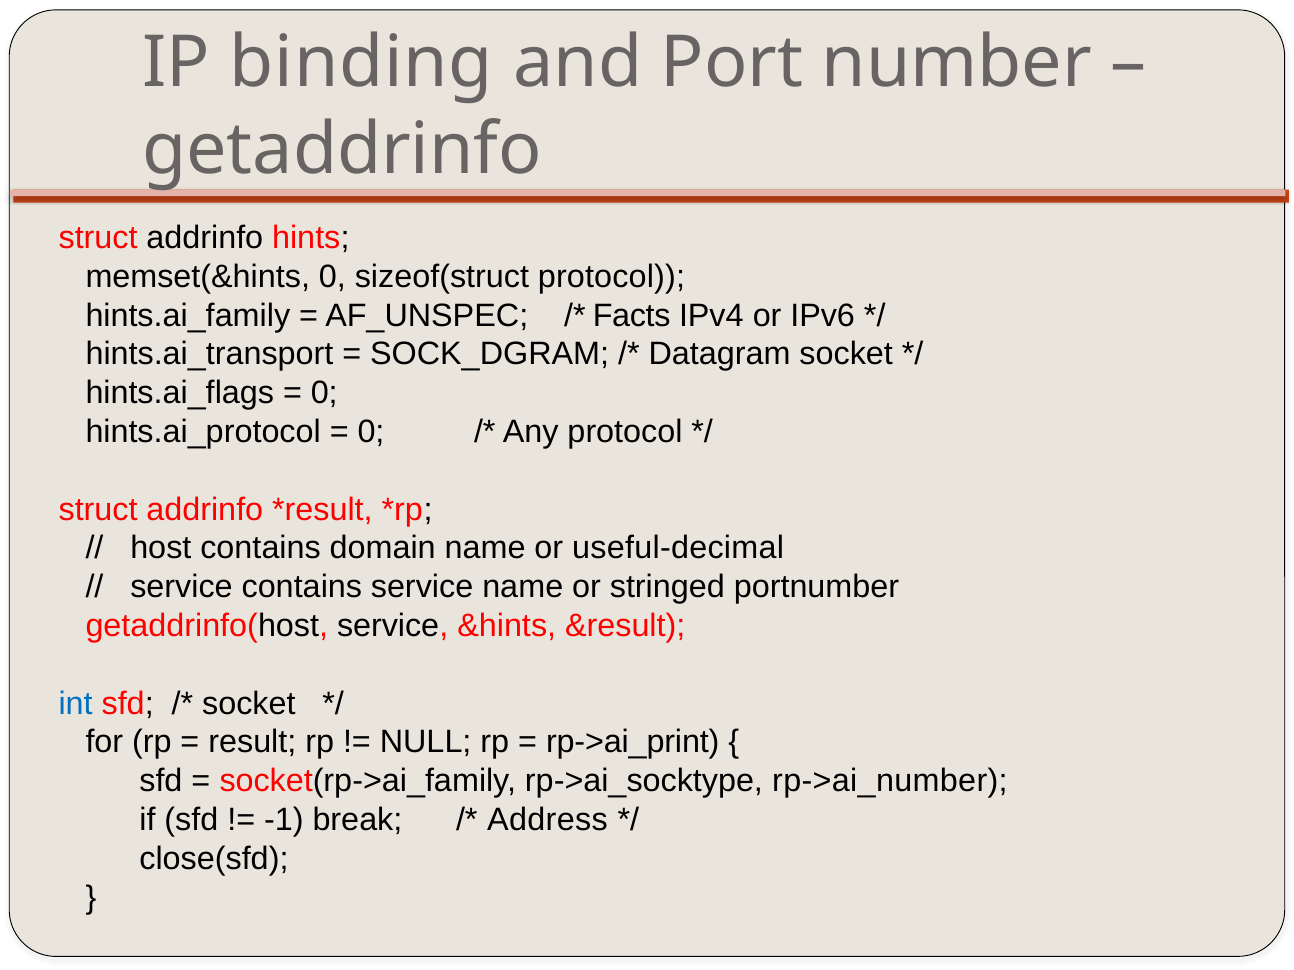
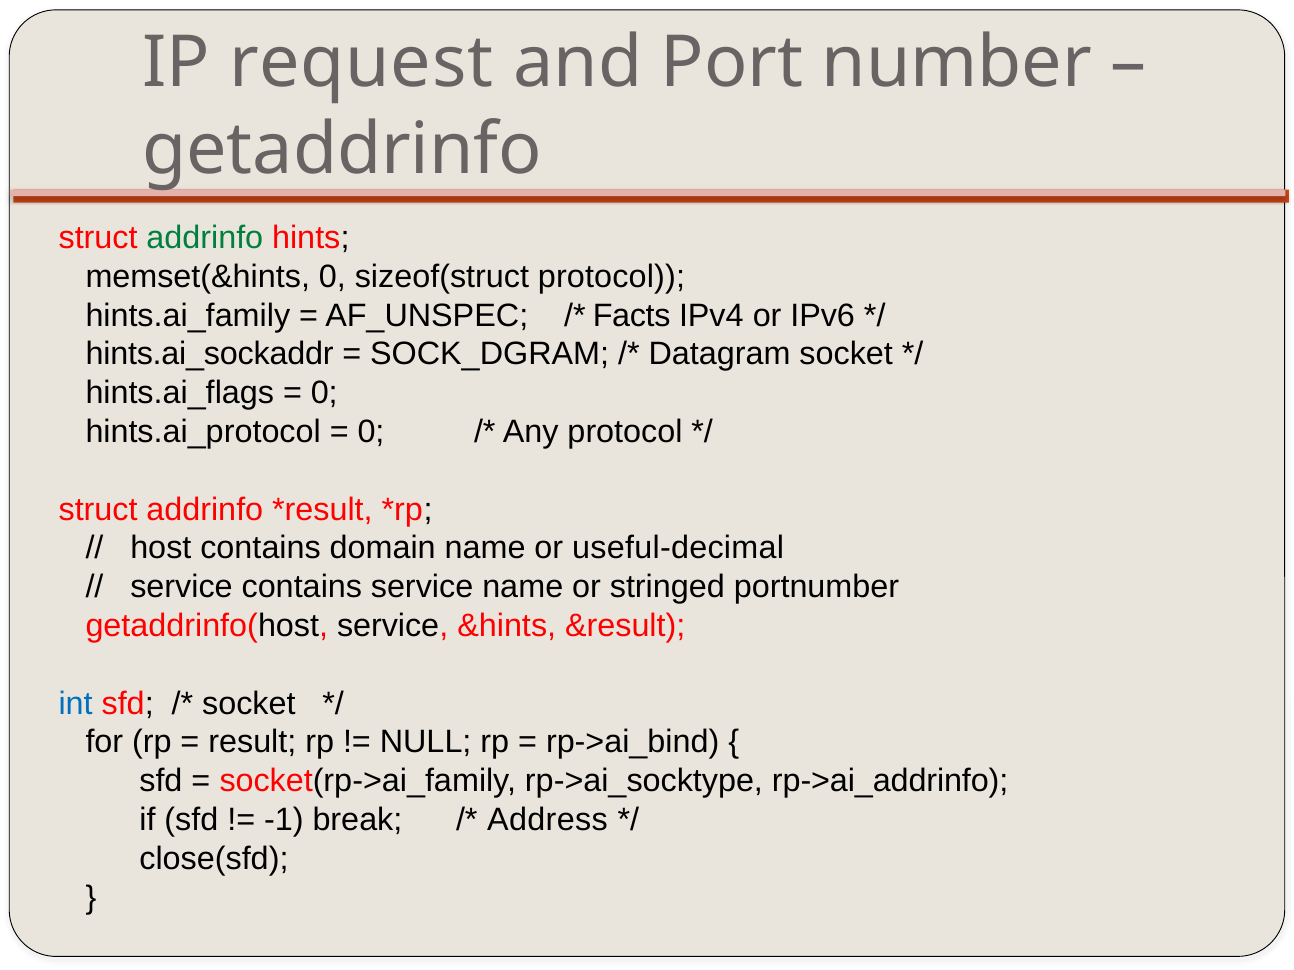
binding: binding -> request
addrinfo at (205, 238) colour: black -> green
hints.ai_transport: hints.ai_transport -> hints.ai_sockaddr
rp->ai_print: rp->ai_print -> rp->ai_bind
rp->ai_number: rp->ai_number -> rp->ai_addrinfo
